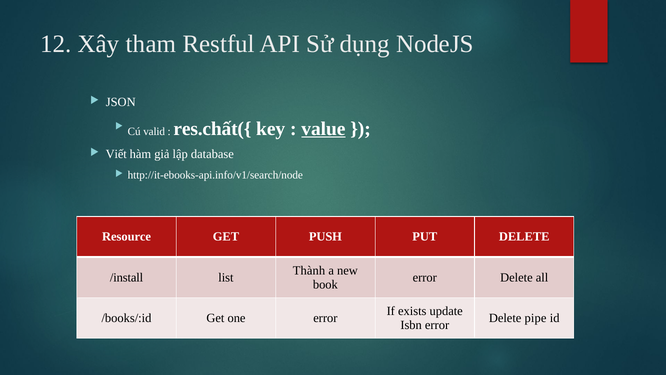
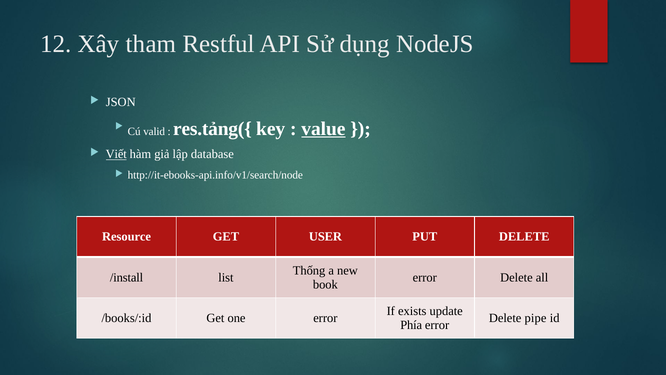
res.chất({: res.chất({ -> res.tảng({
Viết underline: none -> present
PUSH: PUSH -> USER
Thành: Thành -> Thống
Isbn: Isbn -> Phía
